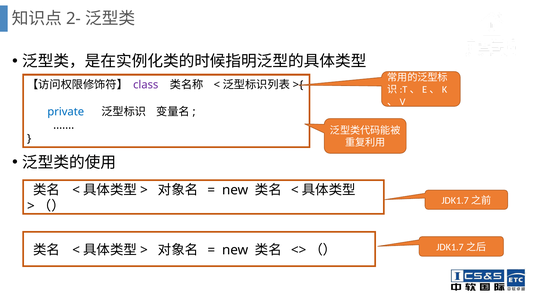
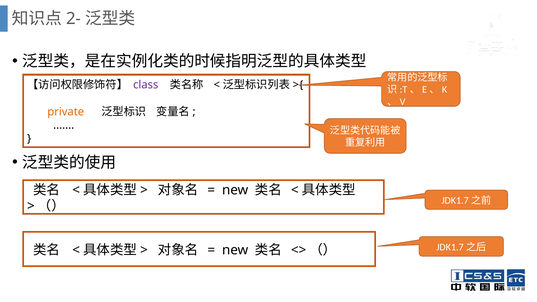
private colour: blue -> orange
